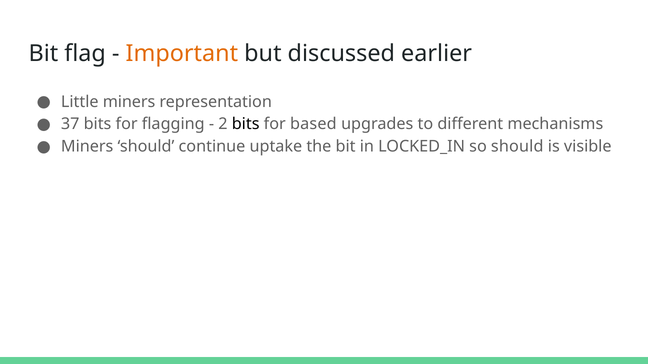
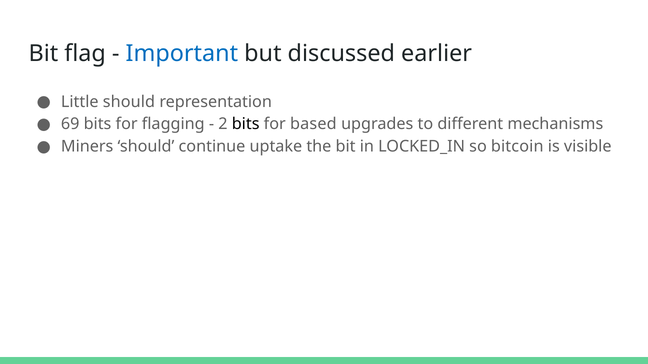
Important colour: orange -> blue
Little miners: miners -> should
37: 37 -> 69
so should: should -> bitcoin
